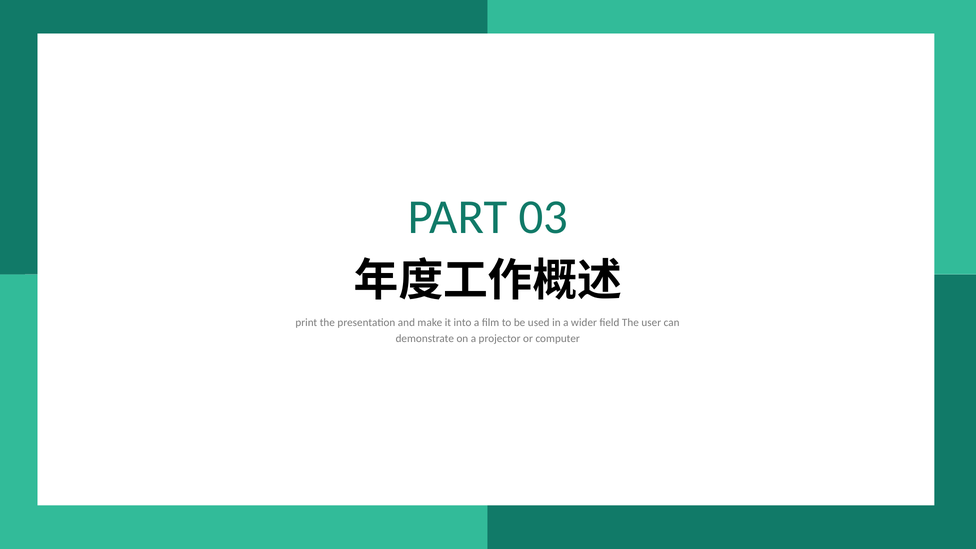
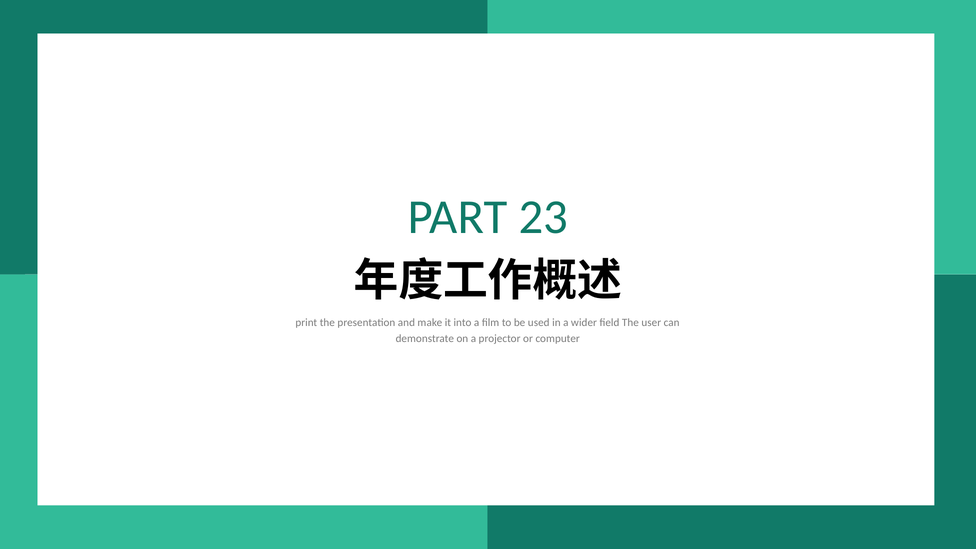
03: 03 -> 23
